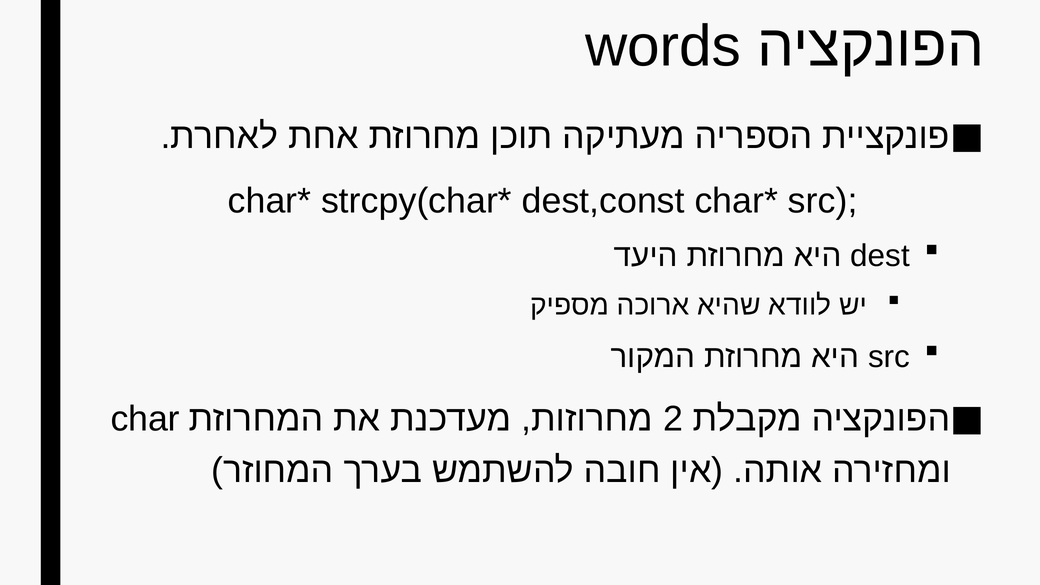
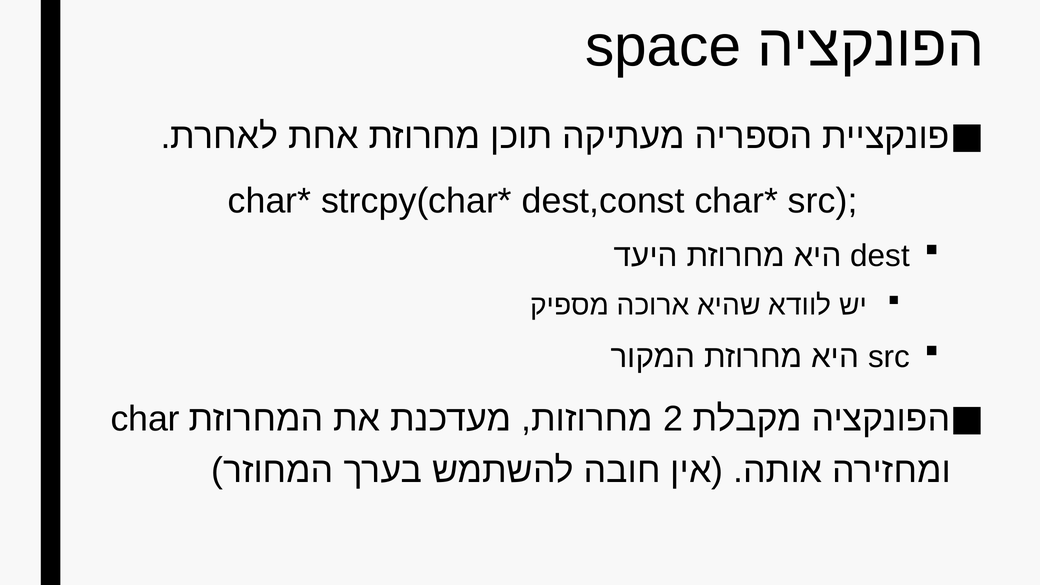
words: words -> space
